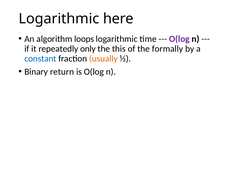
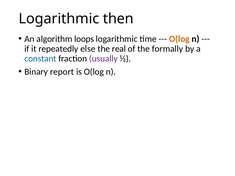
here: here -> then
O(log at (179, 39) colour: purple -> orange
only: only -> else
this: this -> real
usually colour: orange -> purple
return: return -> report
